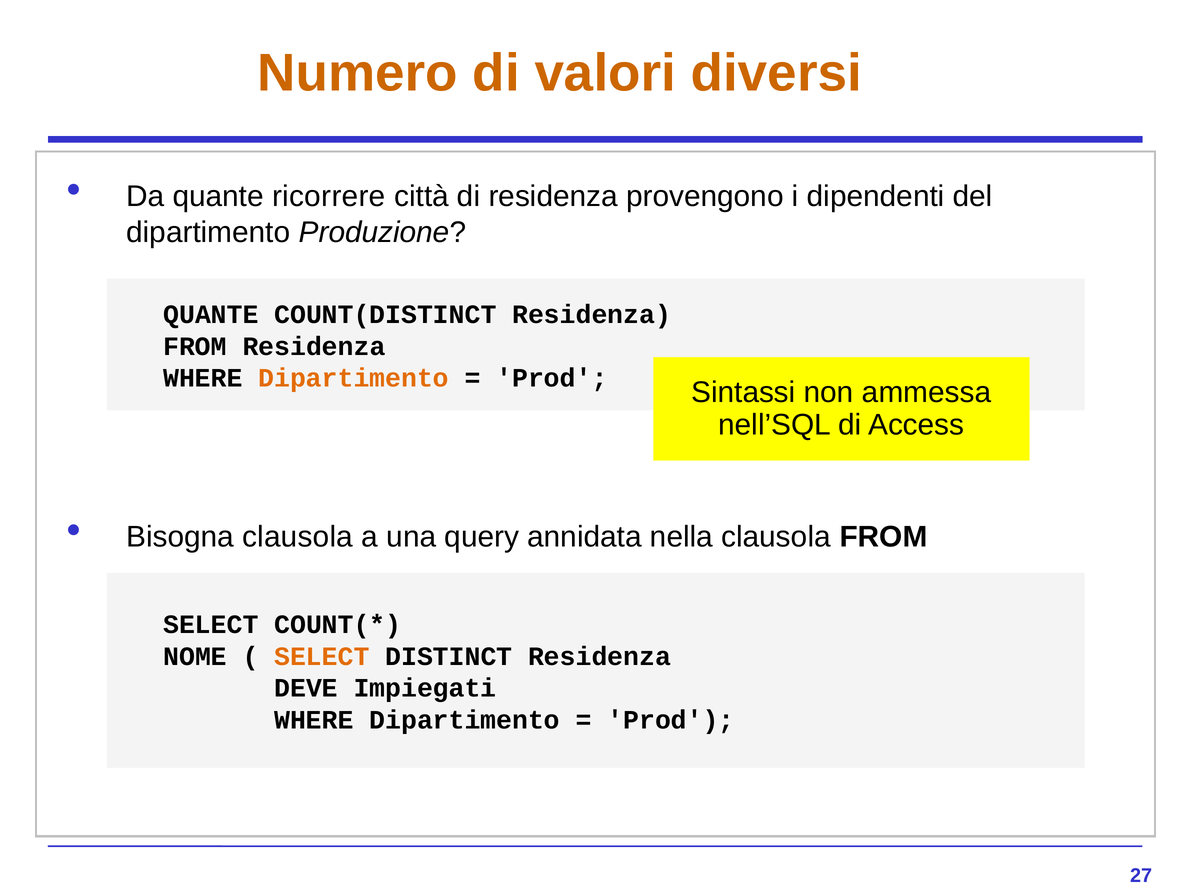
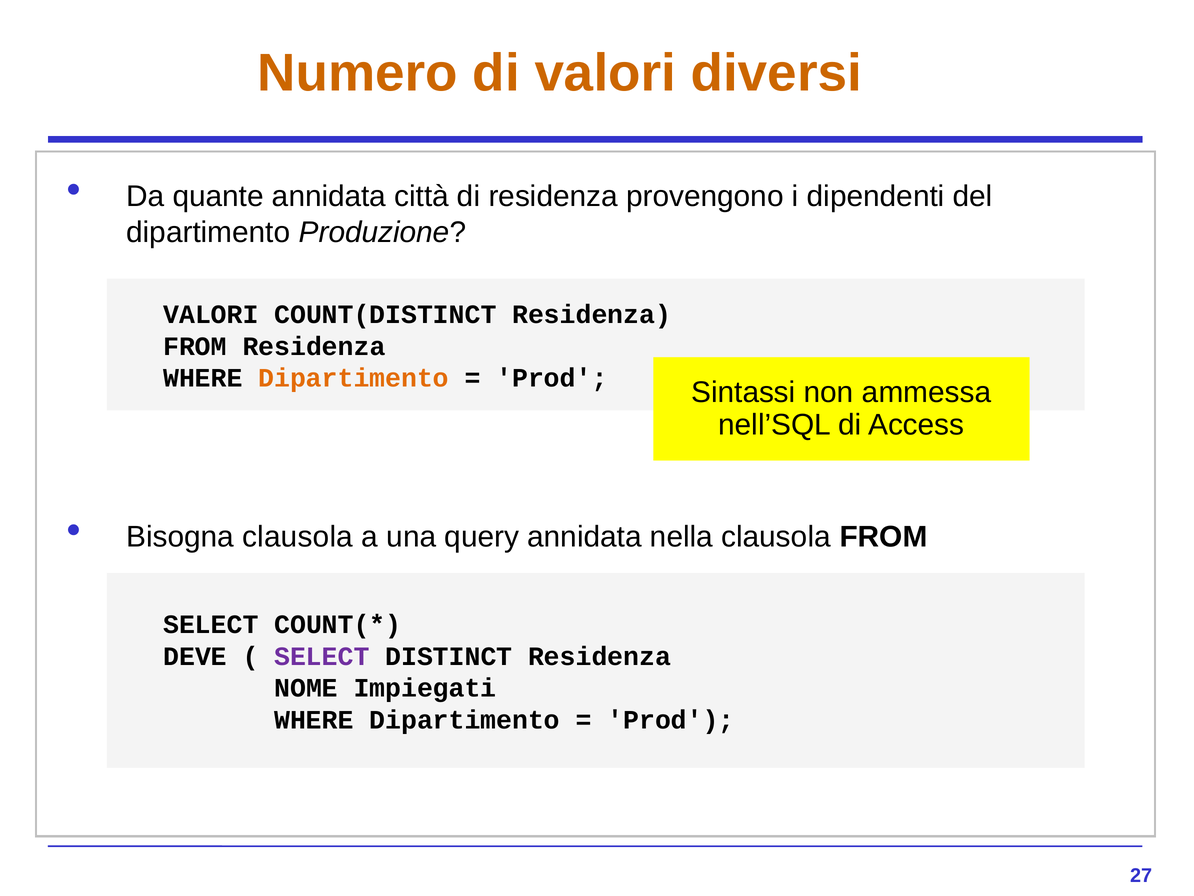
quante ricorrere: ricorrere -> annidata
QUANTE at (211, 314): QUANTE -> VALORI
NOME: NOME -> DEVE
SELECT at (322, 656) colour: orange -> purple
DEVE: DEVE -> NOME
